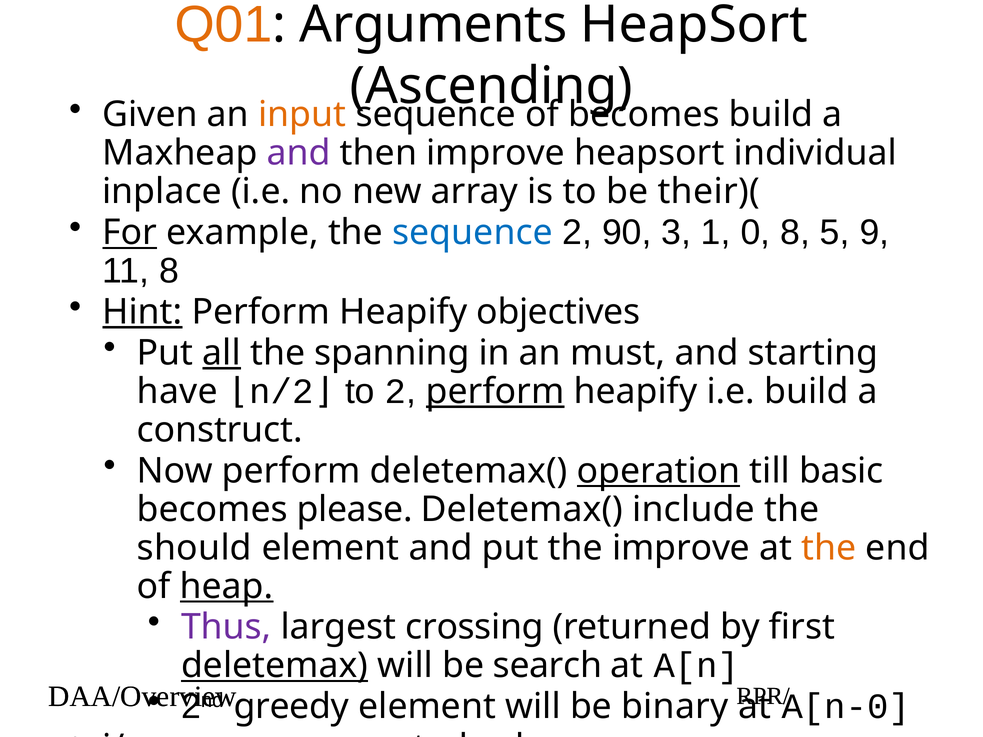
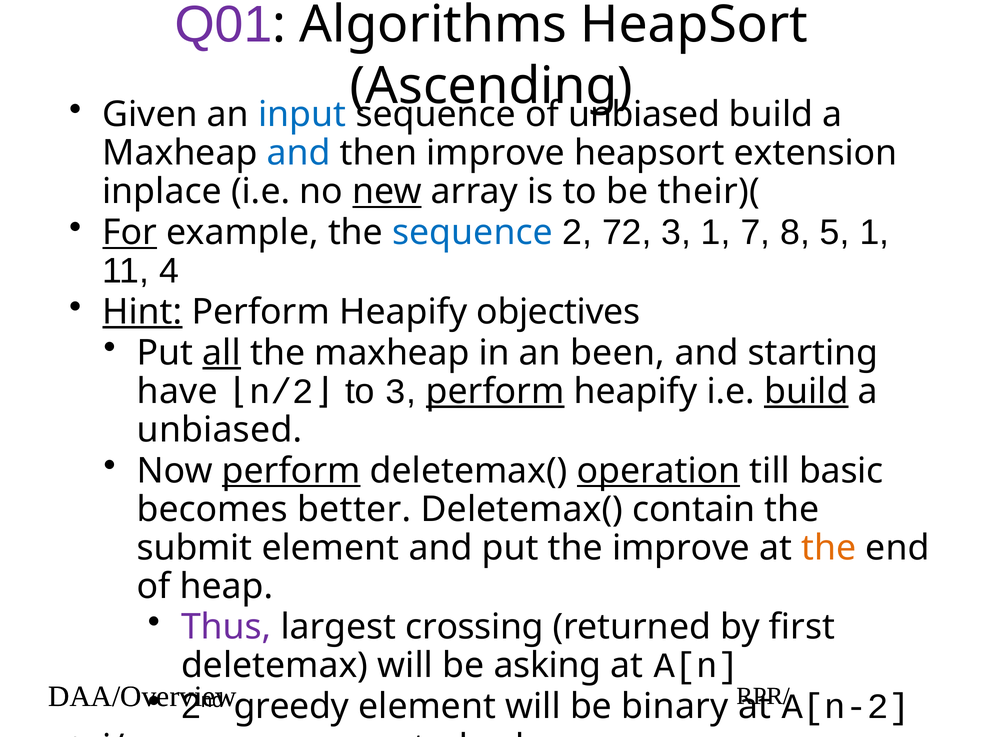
Q01 colour: orange -> purple
Arguments: Arguments -> Algorithms
input colour: orange -> blue
becomes at (644, 115): becomes -> unbiased
and at (299, 153) colour: purple -> blue
individual: individual -> extension
new underline: none -> present
90: 90 -> 72
0: 0 -> 7
5 9: 9 -> 1
11 8: 8 -> 4
the spanning: spanning -> maxheap
must: must -> been
to 2: 2 -> 3
build at (806, 392) underline: none -> present
construct at (220, 430): construct -> unbiased
perform at (291, 471) underline: none -> present
please: please -> better
include: include -> contain
should: should -> submit
heap underline: present -> none
deletemax underline: present -> none
search: search -> asking
A[n-0: A[n-0 -> A[n-2
